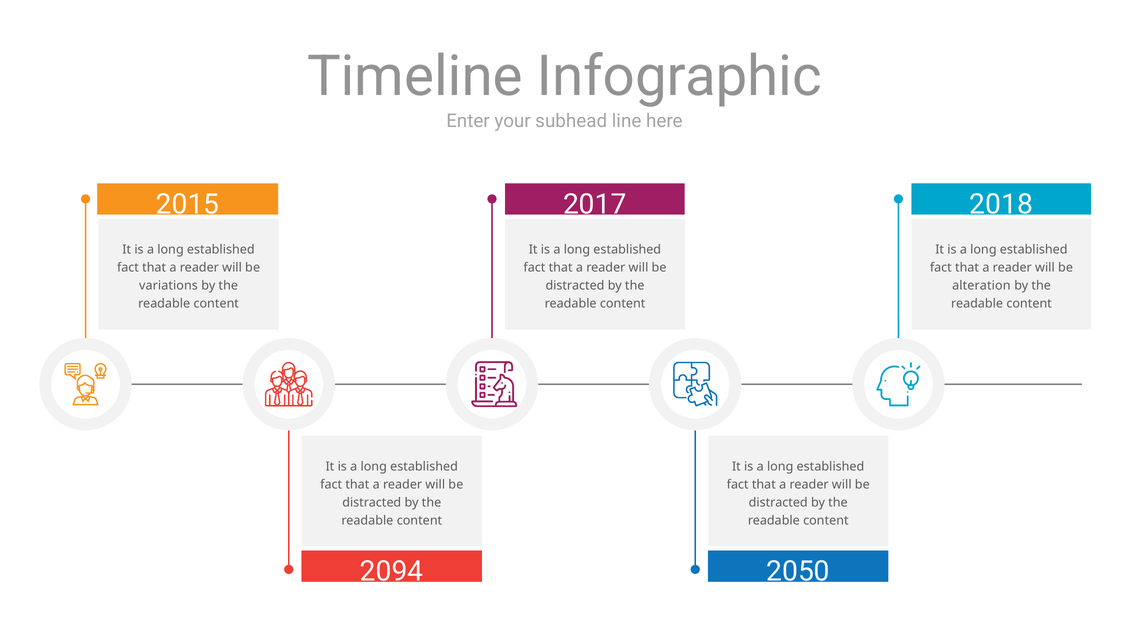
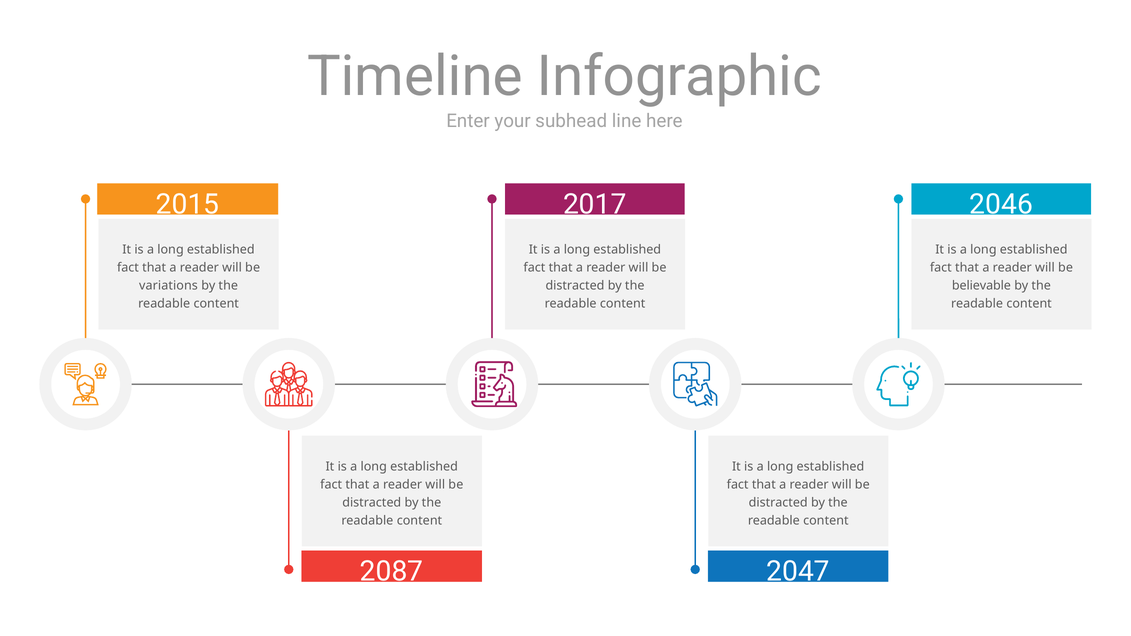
2018: 2018 -> 2046
alteration: alteration -> believable
2094: 2094 -> 2087
2050: 2050 -> 2047
